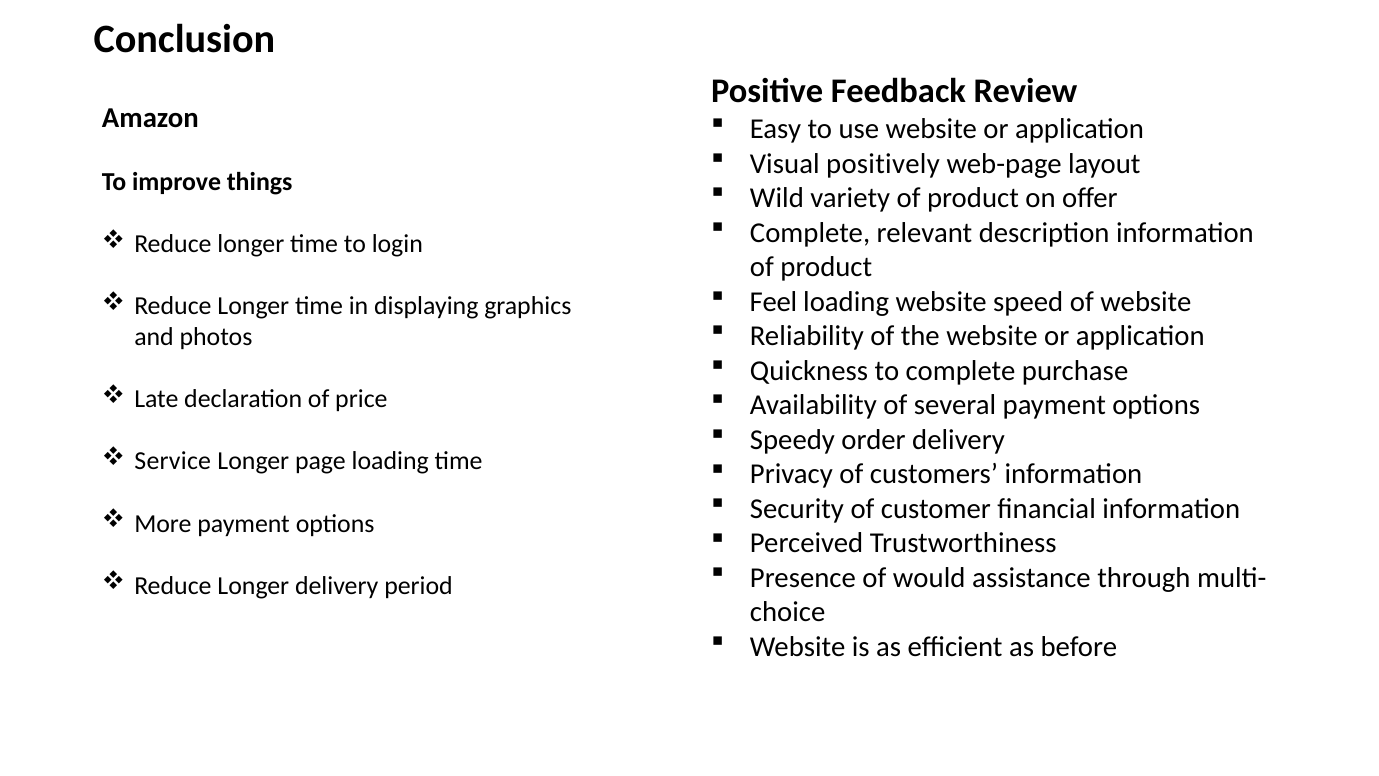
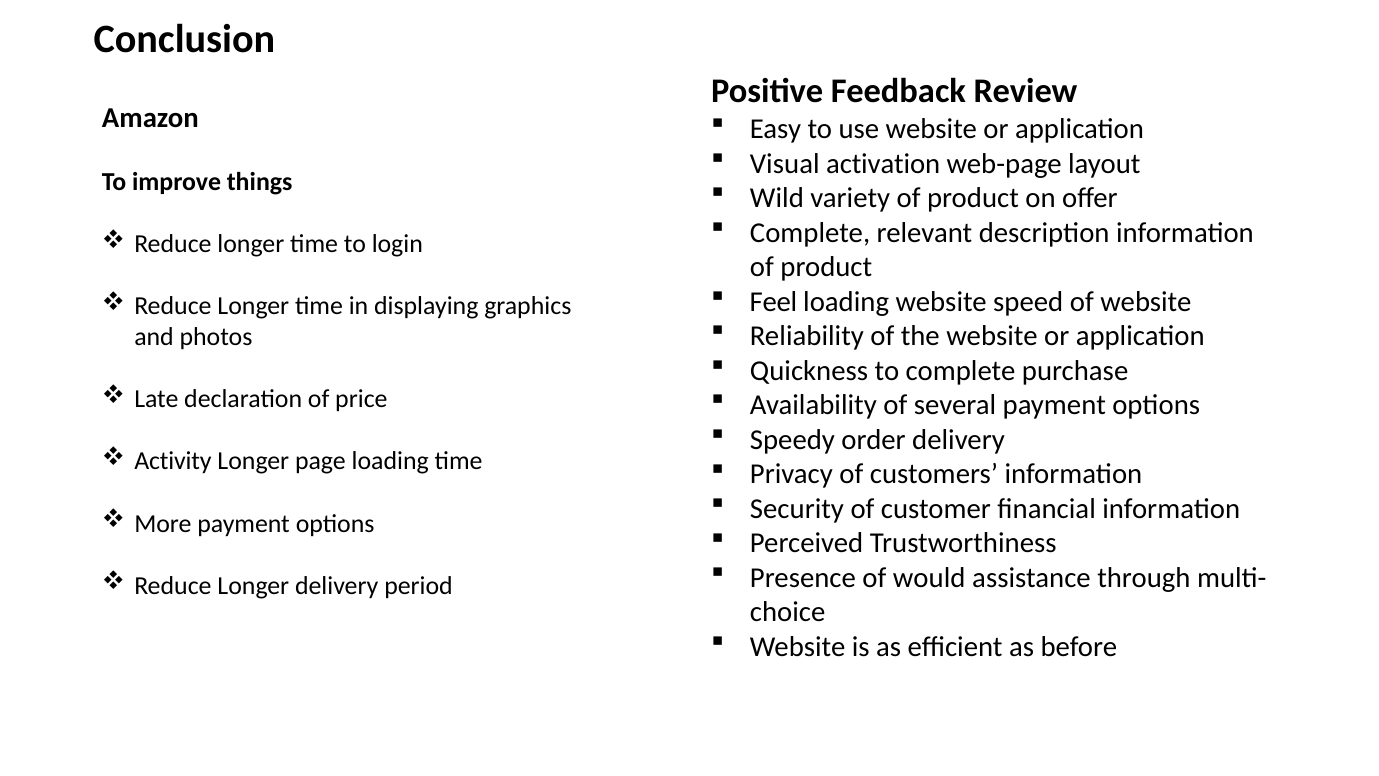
positively: positively -> activation
Service: Service -> Activity
